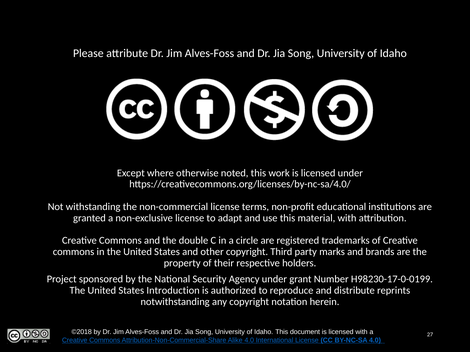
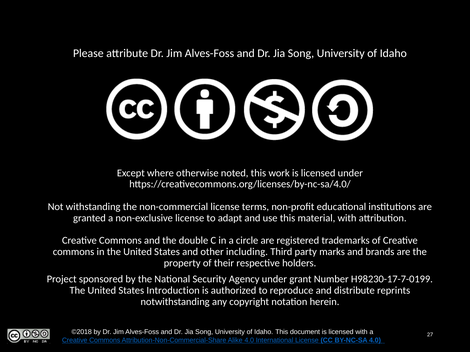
other copyright: copyright -> including
H98230-17-0-0199: H98230-17-0-0199 -> H98230-17-7-0199
